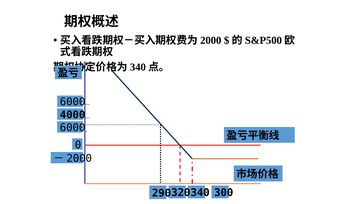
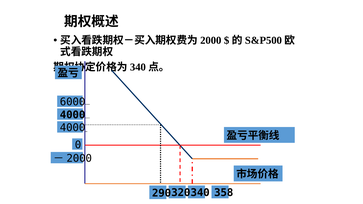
6000 at (73, 128): 6000 -> 4000
300: 300 -> 358
